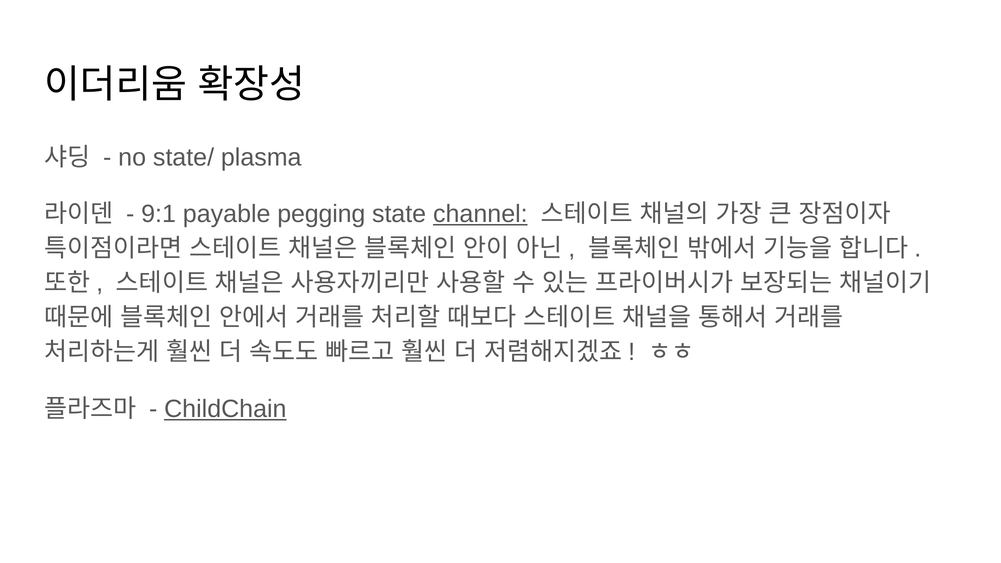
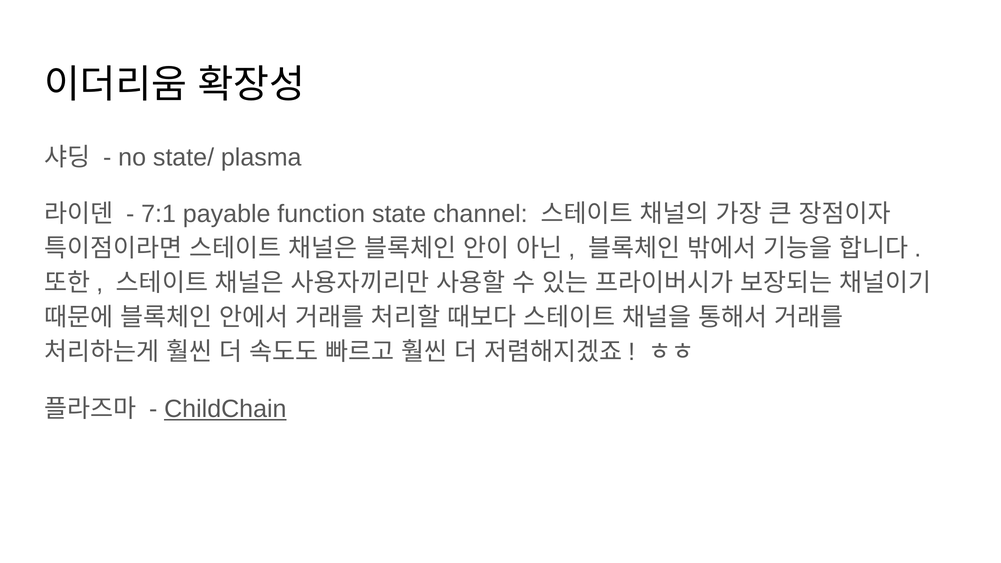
9:1: 9:1 -> 7:1
pegging: pegging -> function
channel underline: present -> none
